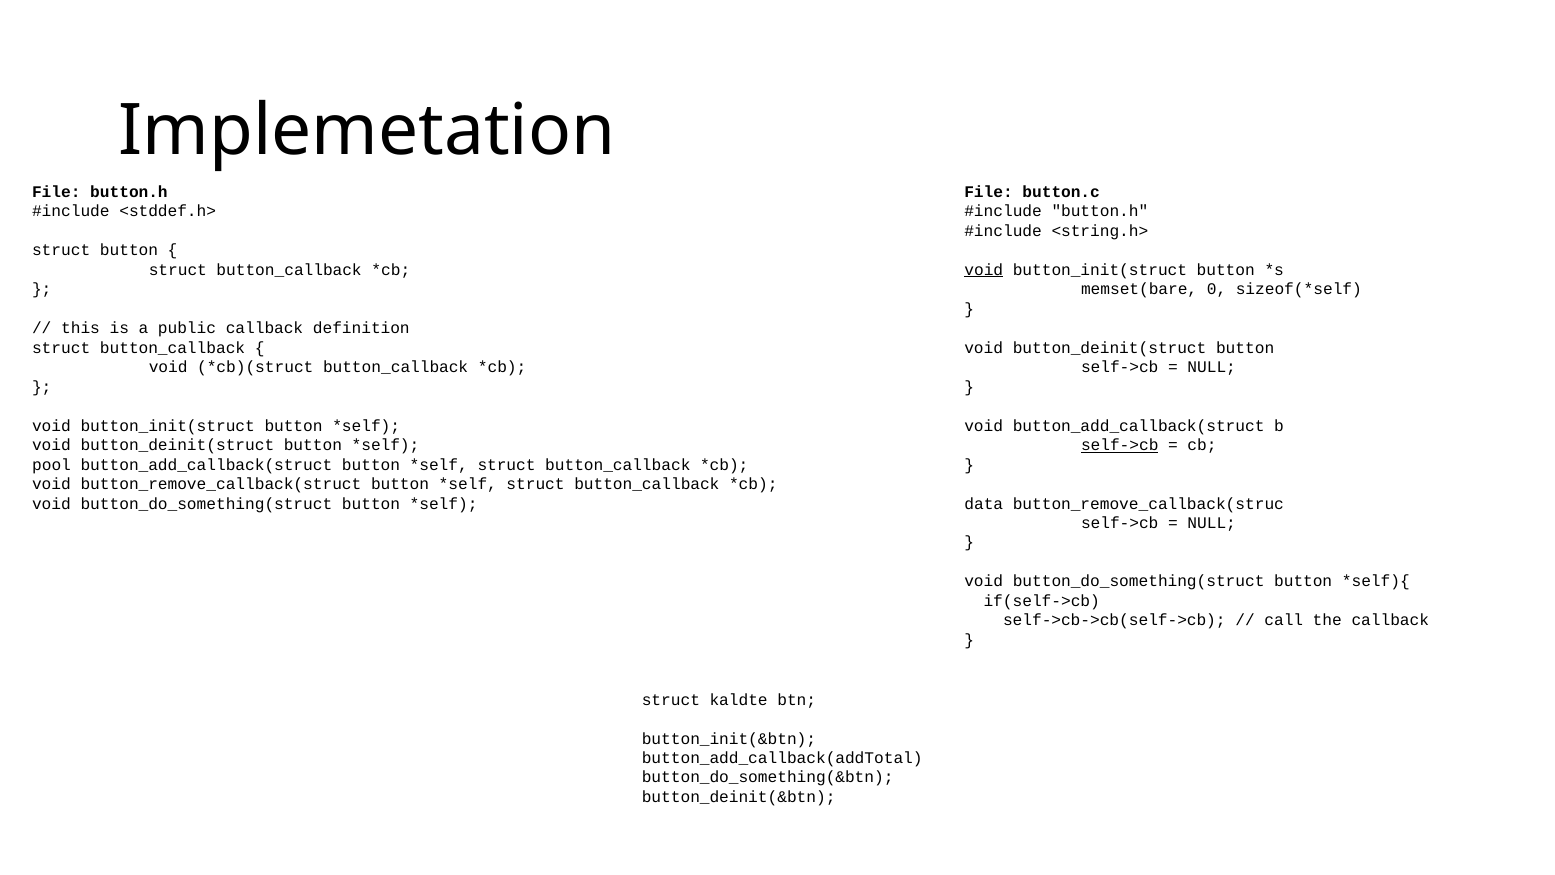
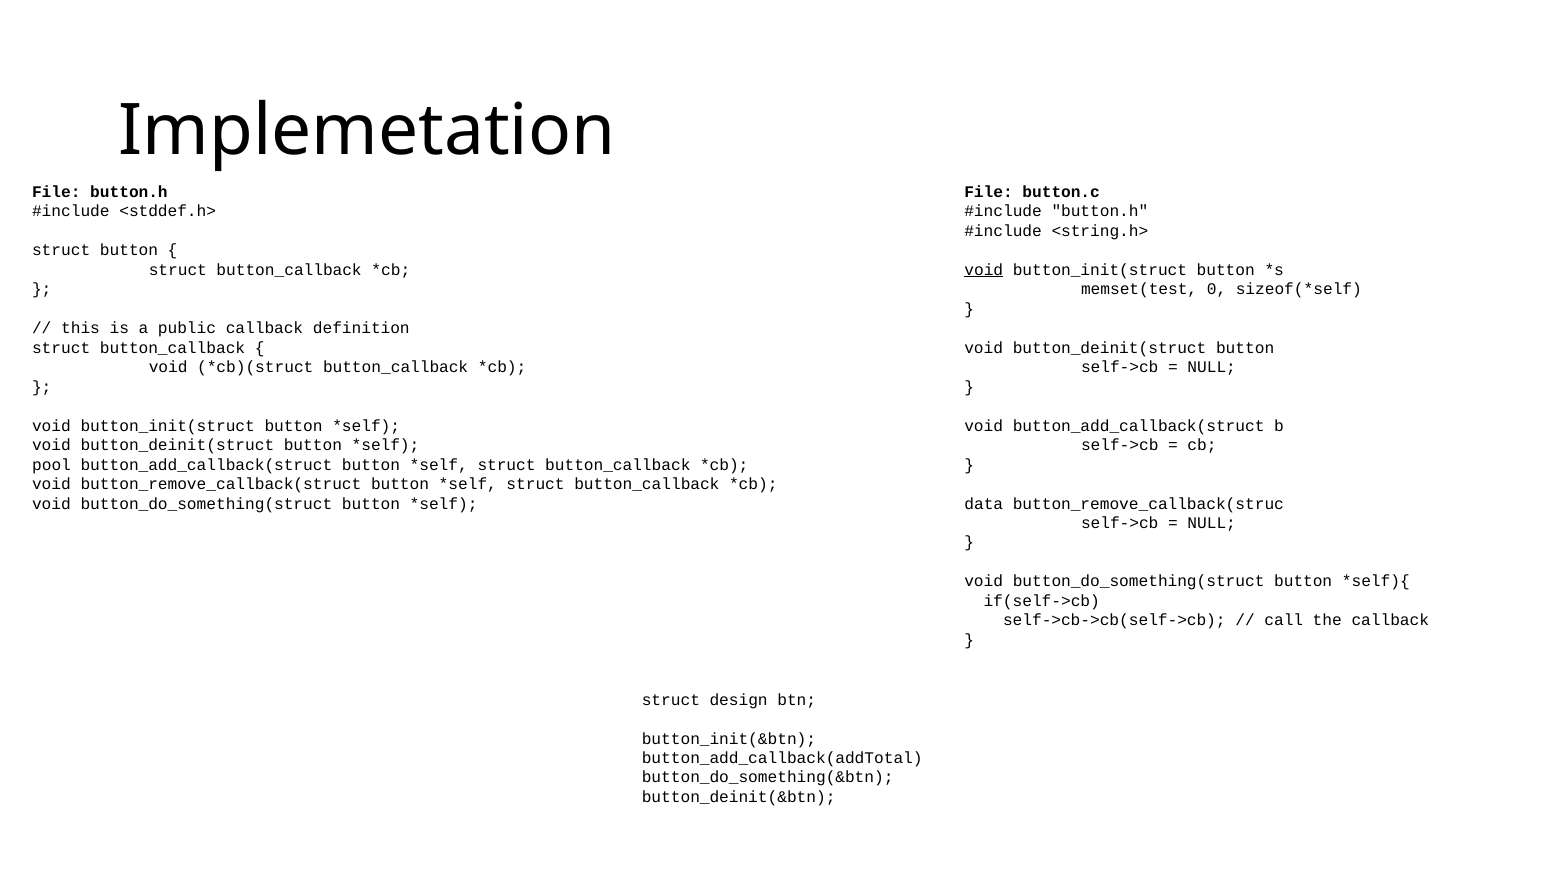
memset(bare: memset(bare -> memset(test
self->cb at (1120, 445) underline: present -> none
kaldte: kaldte -> design
